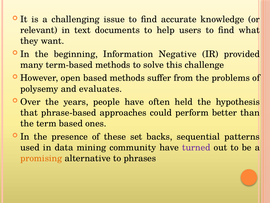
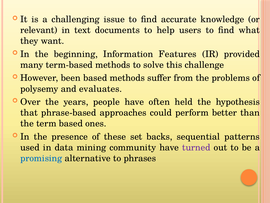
Negative: Negative -> Features
open: open -> been
promising colour: orange -> blue
